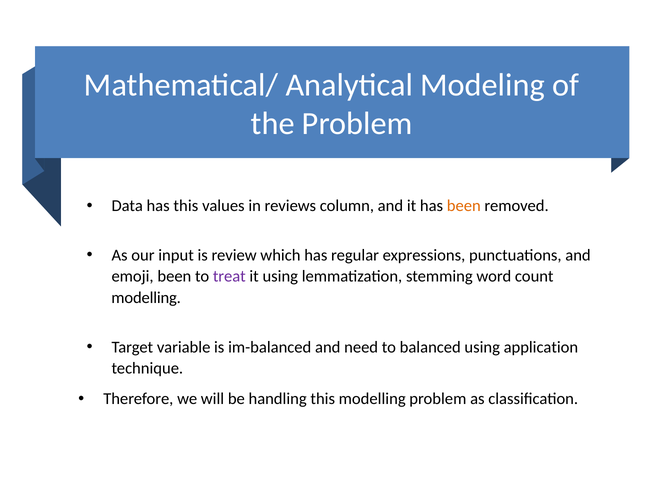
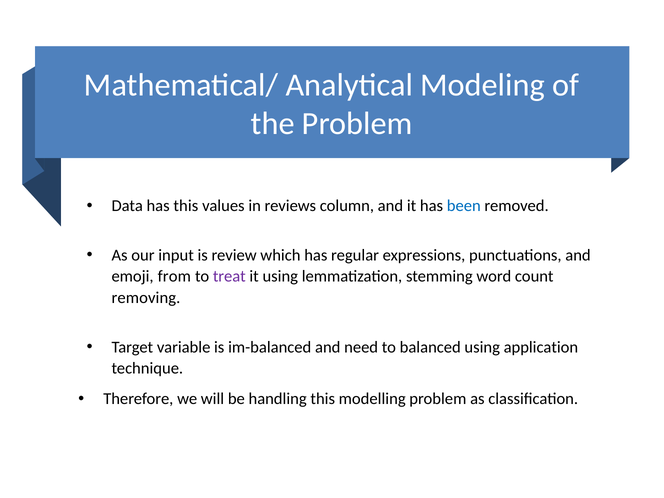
been at (464, 206) colour: orange -> blue
emoji been: been -> from
modelling at (146, 298): modelling -> removing
